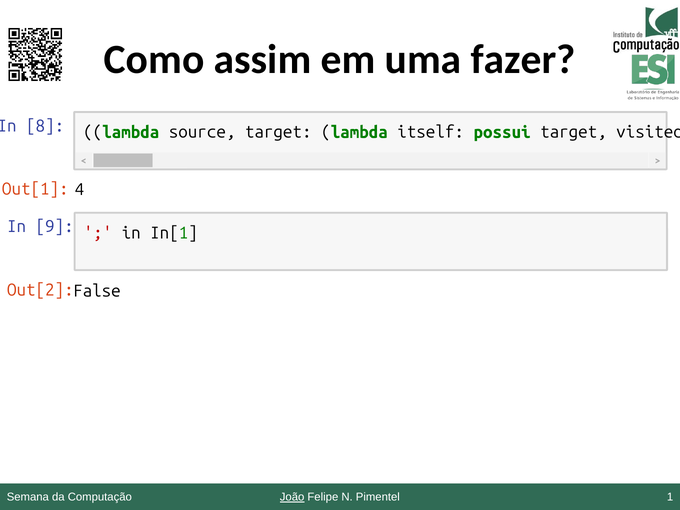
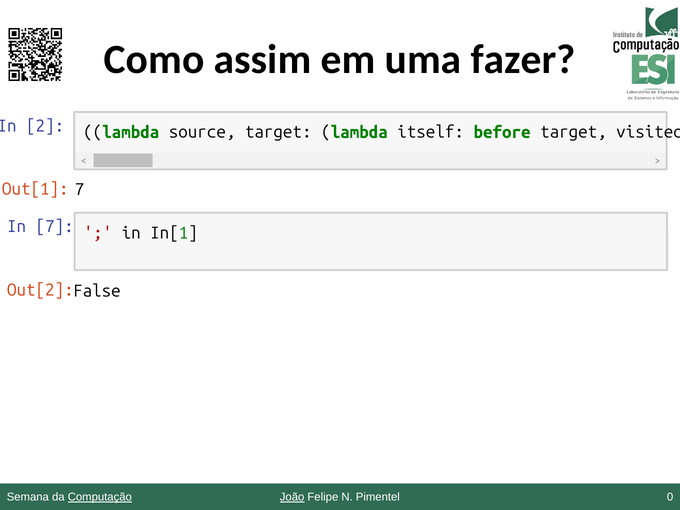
8: 8 -> 2
possui: possui -> before
Out[1 4: 4 -> 7
In 9: 9 -> 7
Computação underline: none -> present
1: 1 -> 0
